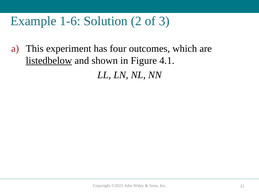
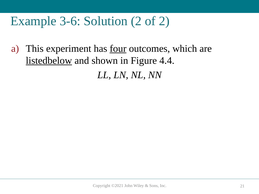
1-6: 1-6 -> 3-6
of 3: 3 -> 2
four underline: none -> present
4.1: 4.1 -> 4.4
